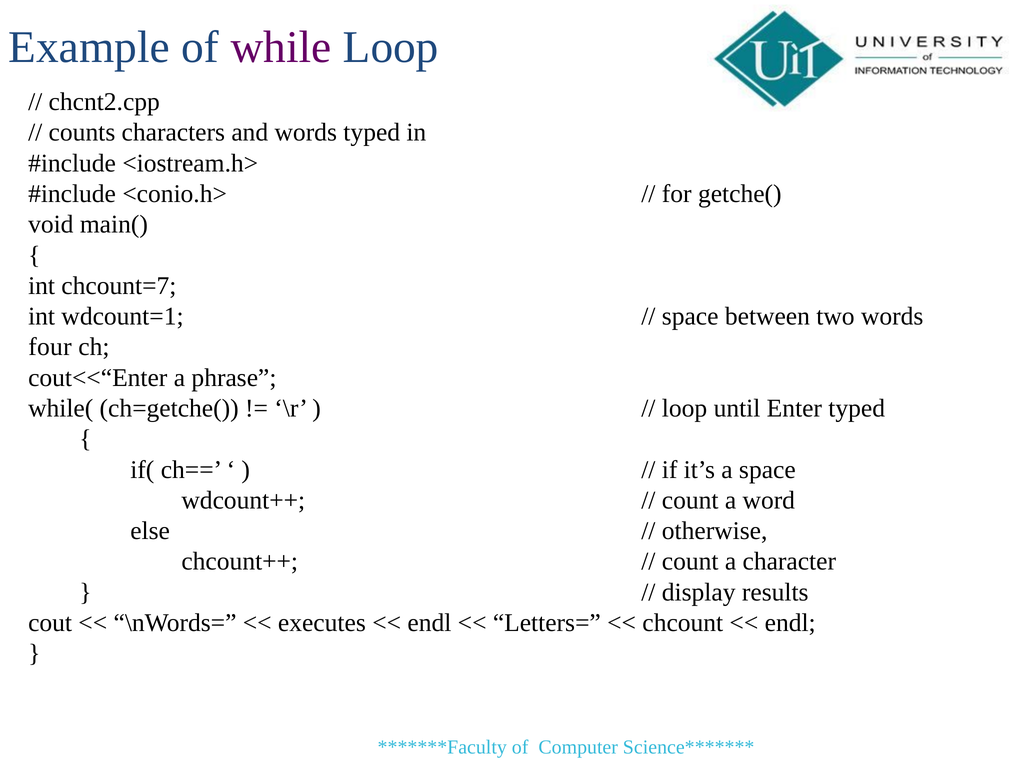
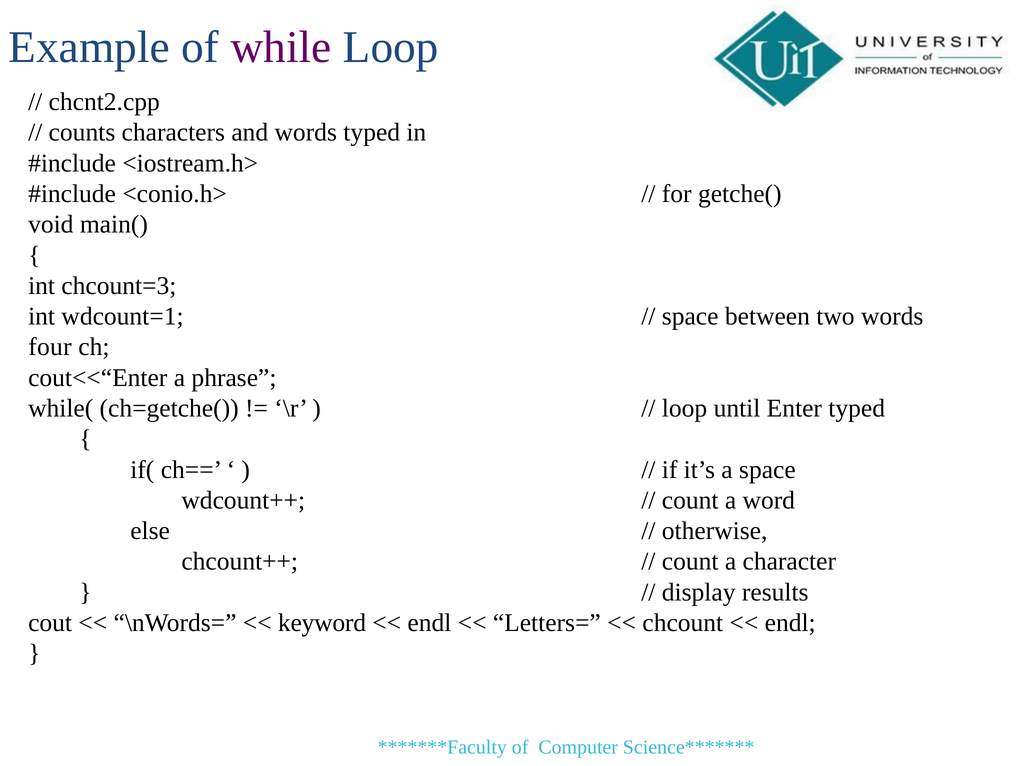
chcount=7: chcount=7 -> chcount=3
executes: executes -> keyword
